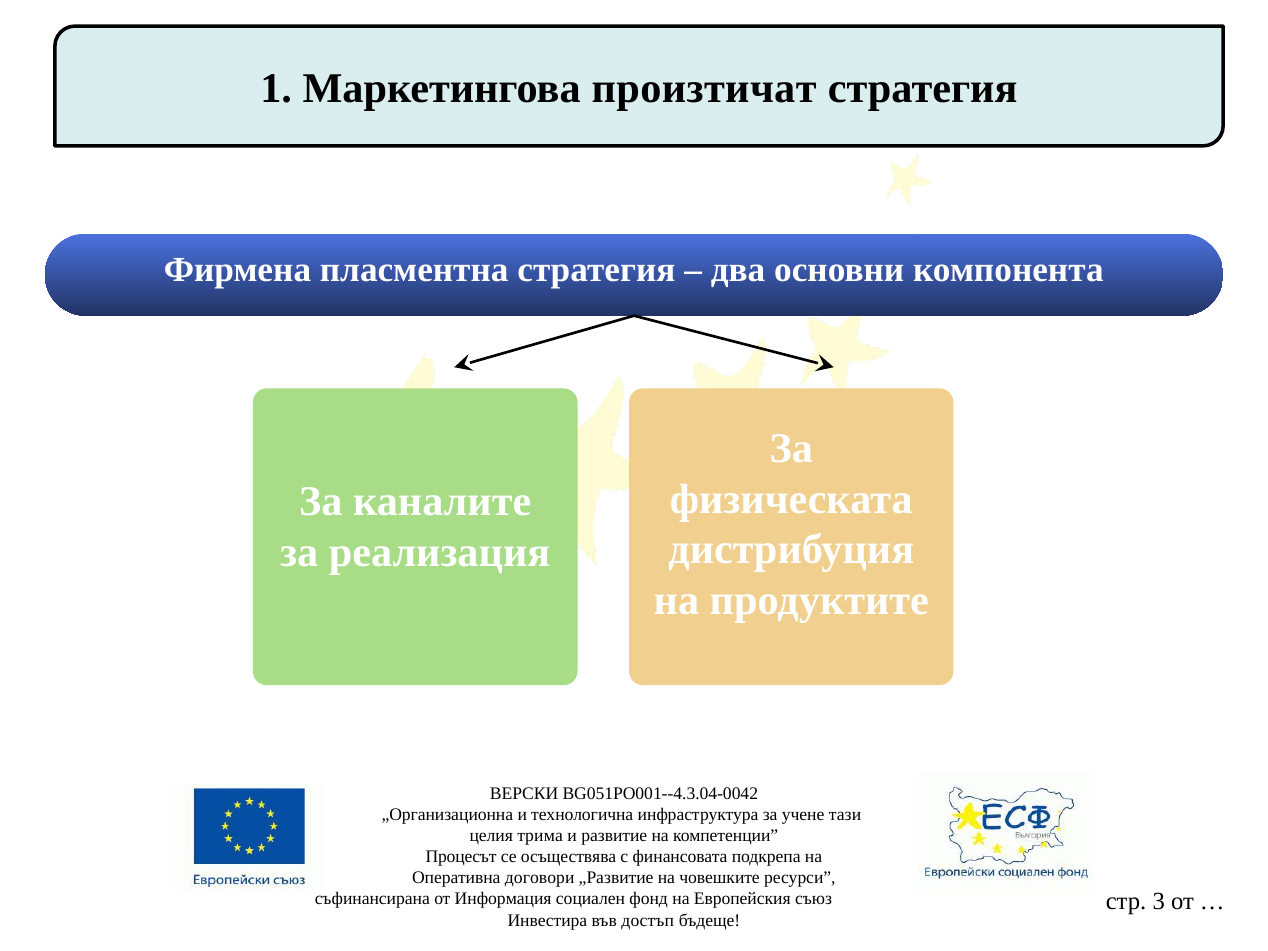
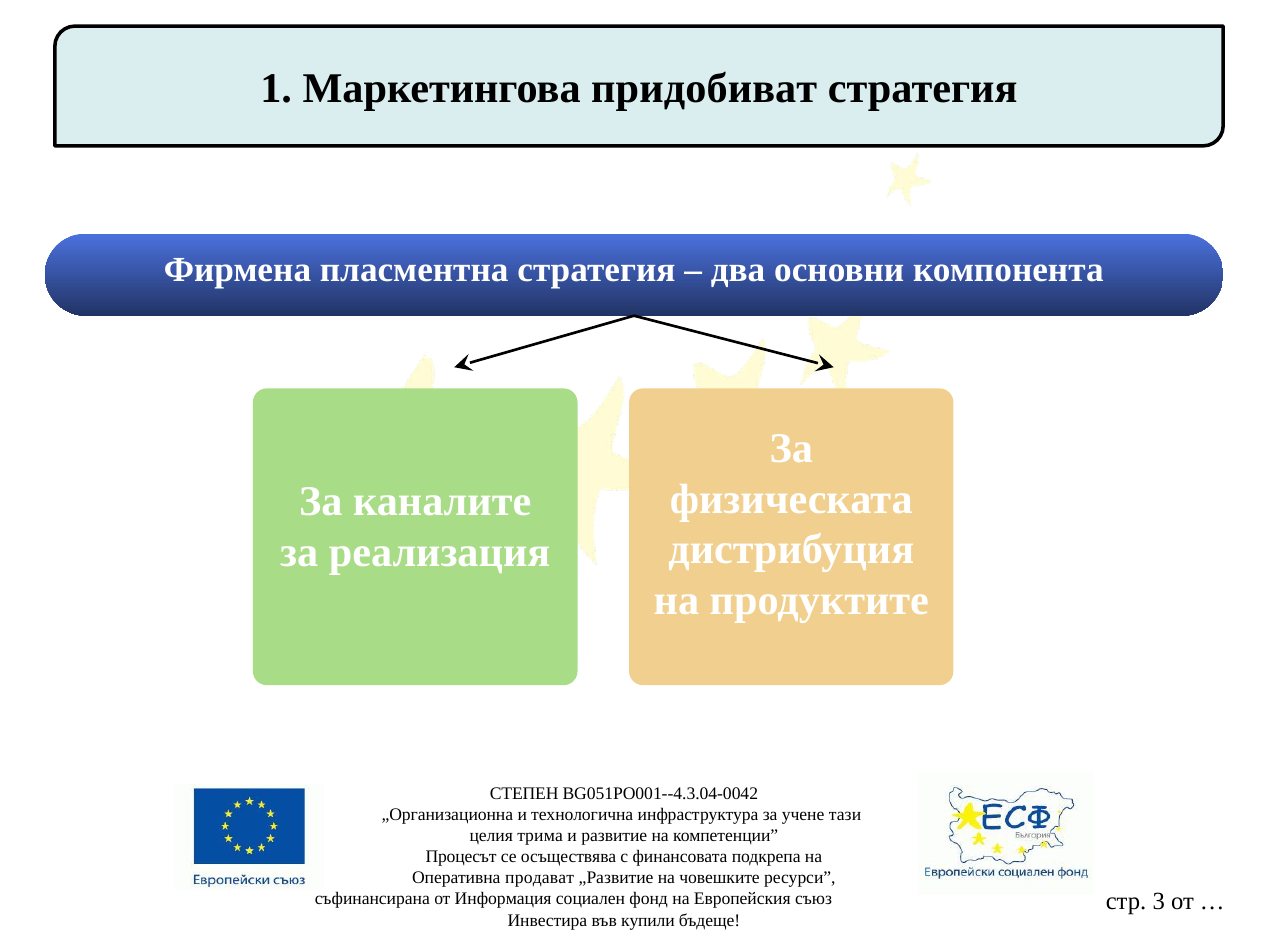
произтичат: произтичат -> придобиват
ВЕРСКИ: ВЕРСКИ -> СТЕПЕН
договори: договори -> продават
достъп: достъп -> купили
